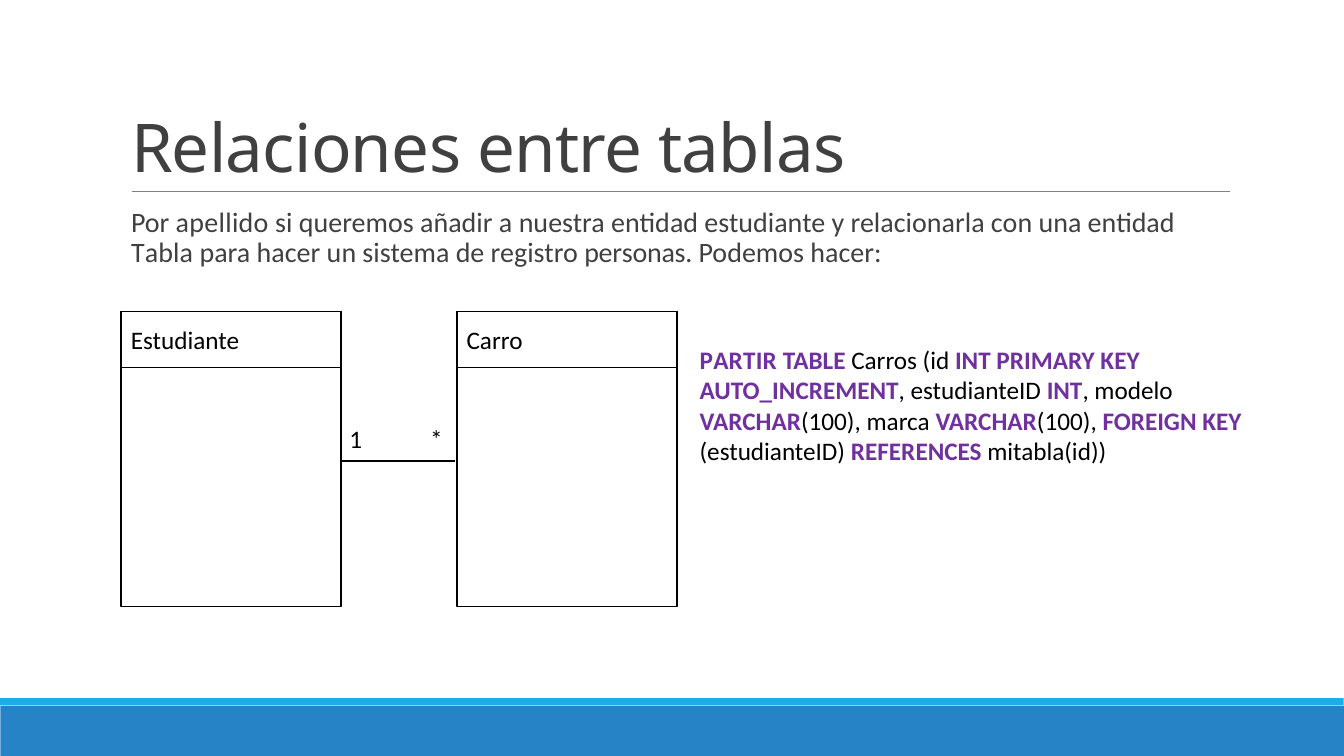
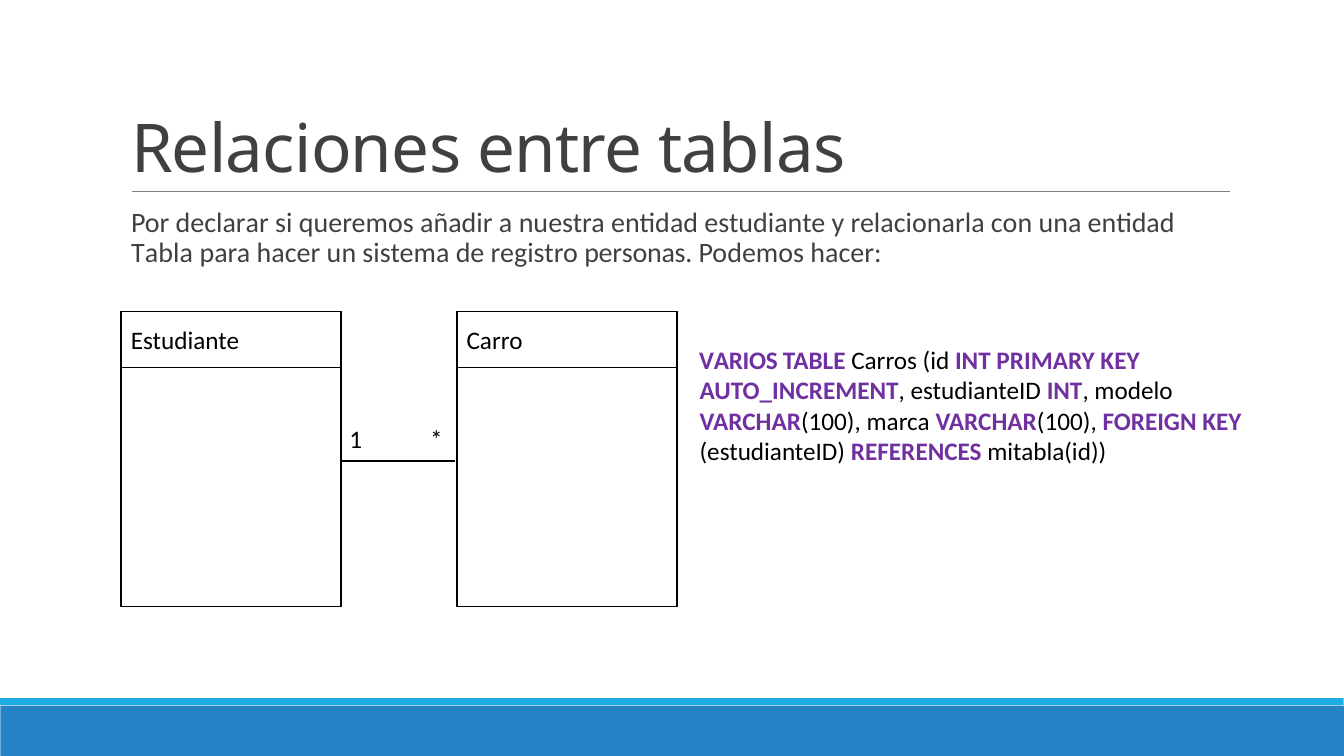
apellido: apellido -> declarar
PARTIR: PARTIR -> VARIOS
